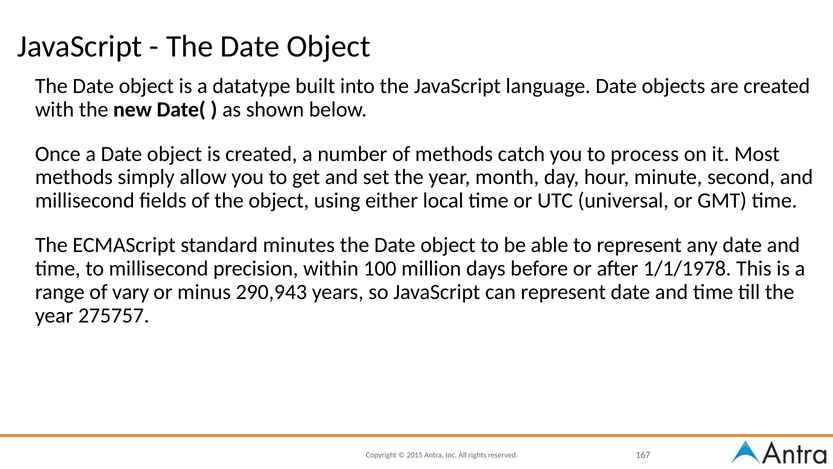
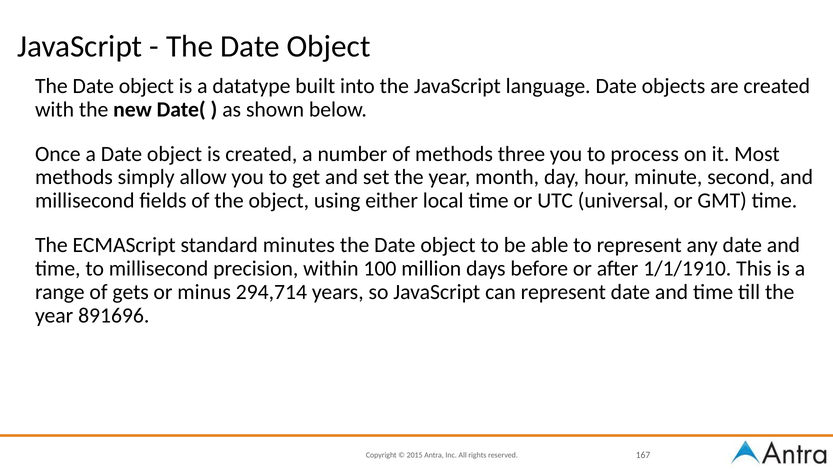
catch: catch -> three
1/1/1978: 1/1/1978 -> 1/1/1910
vary: vary -> gets
290,943: 290,943 -> 294,714
275757: 275757 -> 891696
